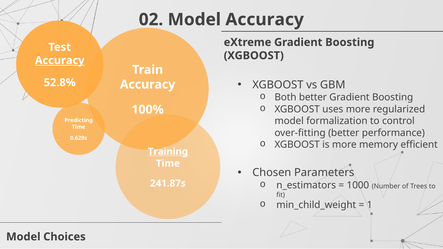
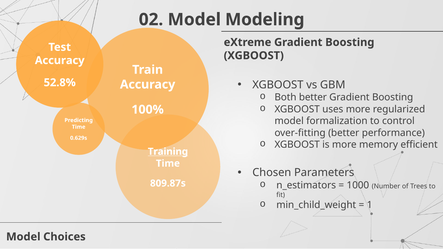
Accuracy at (265, 20): Accuracy -> Modeling
Accuracy at (60, 60) underline: present -> none
241.87s: 241.87s -> 809.87s
